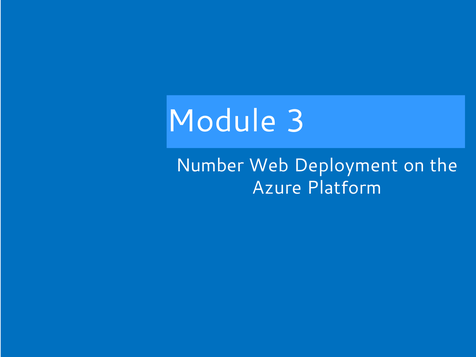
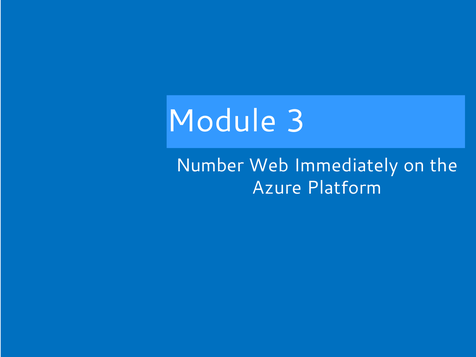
Deployment: Deployment -> Immediately
